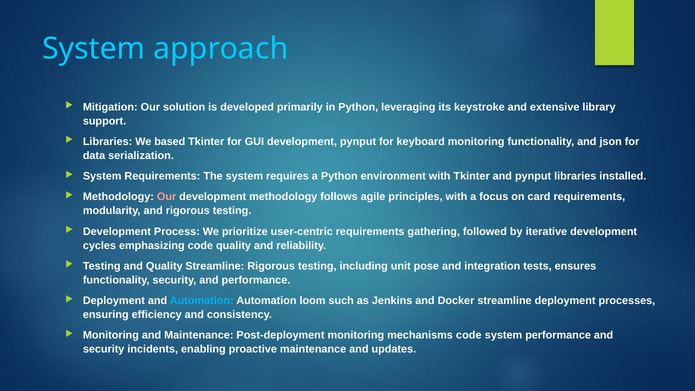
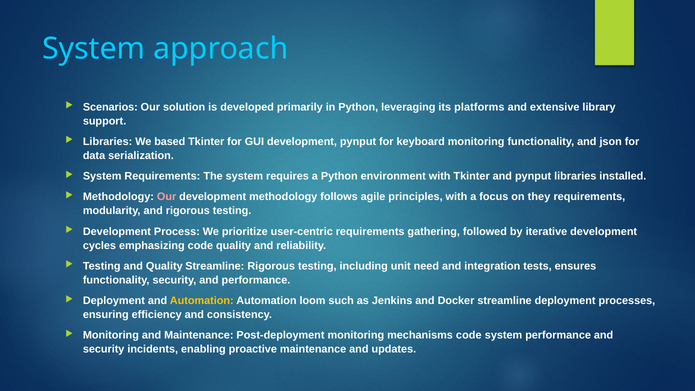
Mitigation: Mitigation -> Scenarios
keystroke: keystroke -> platforms
card: card -> they
pose: pose -> need
Automation at (202, 301) colour: light blue -> yellow
